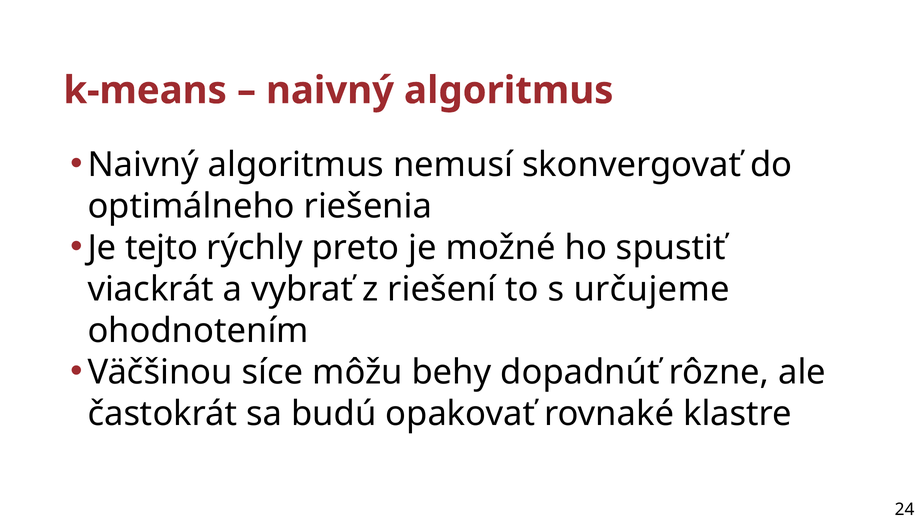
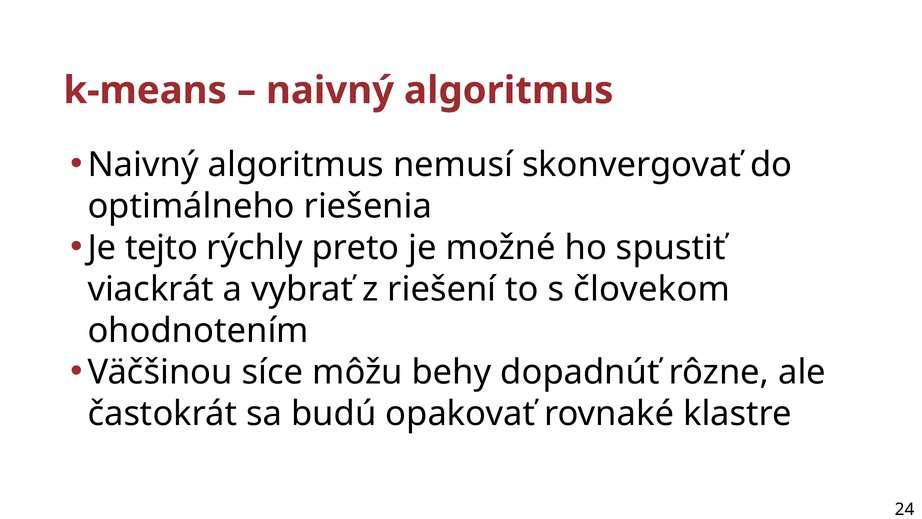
určujeme: určujeme -> človekom
